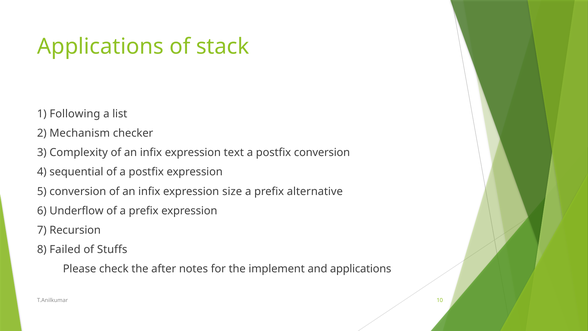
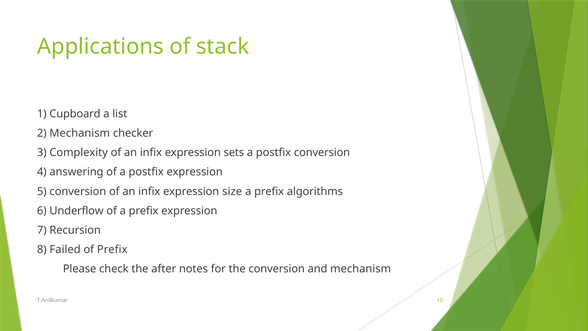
Following: Following -> Cupboard
text: text -> sets
sequential: sequential -> answering
alternative: alternative -> algorithms
of Stuffs: Stuffs -> Prefix
the implement: implement -> conversion
and applications: applications -> mechanism
